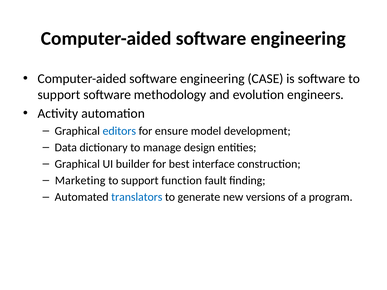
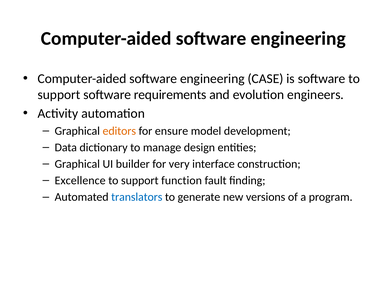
methodology: methodology -> requirements
editors colour: blue -> orange
best: best -> very
Marketing: Marketing -> Excellence
